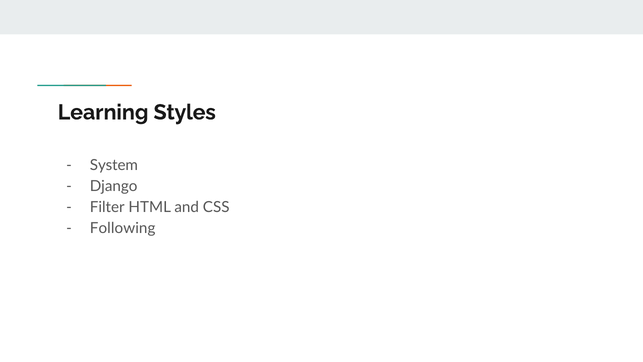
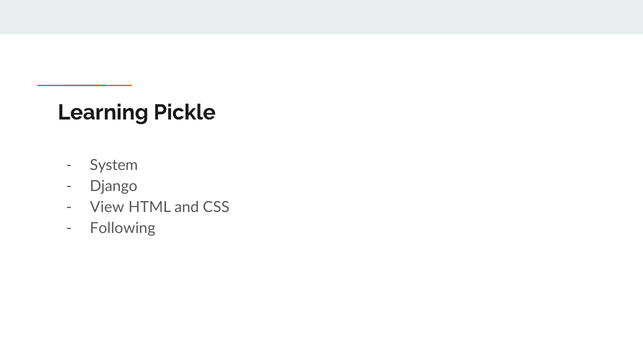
Styles: Styles -> Pickle
Filter: Filter -> View
